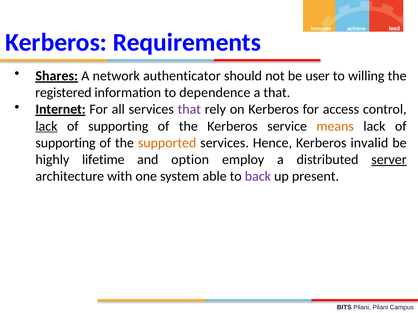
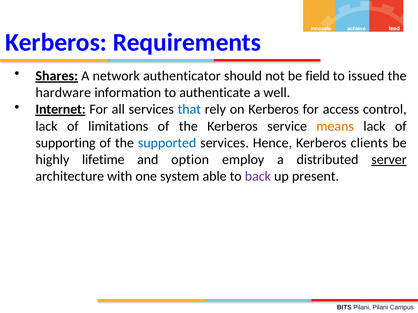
user: user -> field
willing: willing -> issued
registered: registered -> hardware
dependence: dependence -> authenticate
a that: that -> well
that at (189, 110) colour: purple -> blue
lack at (46, 126) underline: present -> none
supporting at (118, 126): supporting -> limitations
supported colour: orange -> blue
invalid: invalid -> clients
